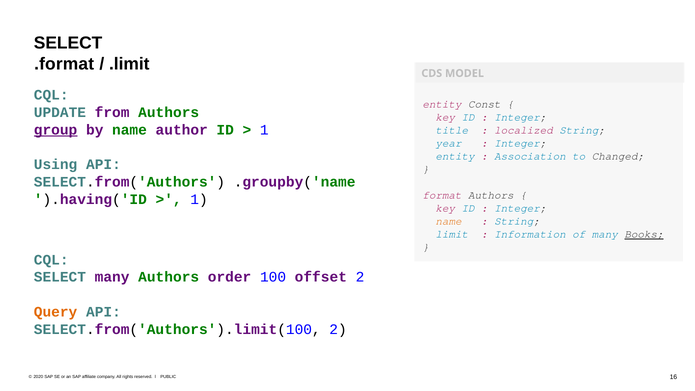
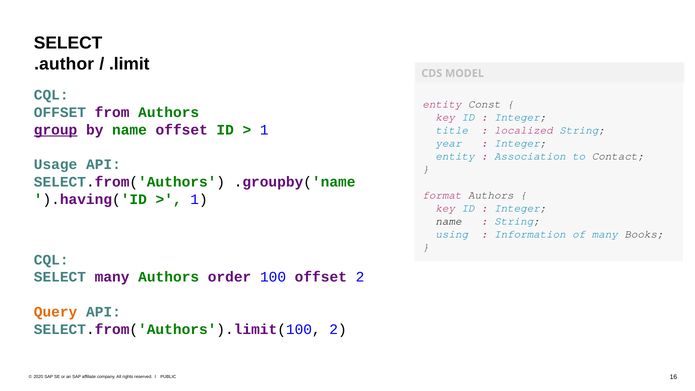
.format: .format -> .author
UPDATE at (60, 112): UPDATE -> OFFSET
name author: author -> offset
Changed: Changed -> Contact
Using: Using -> Usage
name at (449, 221) colour: orange -> black
limit: limit -> using
Books underline: present -> none
